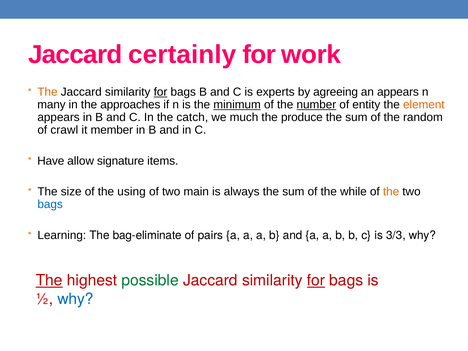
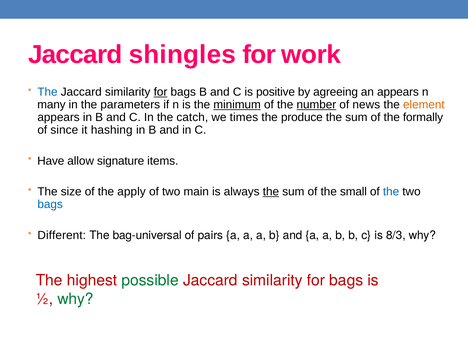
certainly: certainly -> shingles
The at (48, 92) colour: orange -> blue
experts: experts -> positive
approaches: approaches -> parameters
entity: entity -> news
much: much -> times
random: random -> formally
crawl: crawl -> since
member: member -> hashing
using: using -> apply
the at (271, 192) underline: none -> present
while: while -> small
the at (391, 192) colour: orange -> blue
Learning: Learning -> Different
bag-eliminate: bag-eliminate -> bag-universal
3/3: 3/3 -> 8/3
The at (49, 280) underline: present -> none
for at (316, 280) underline: present -> none
why at (76, 299) colour: blue -> green
